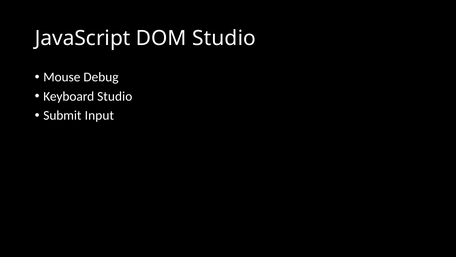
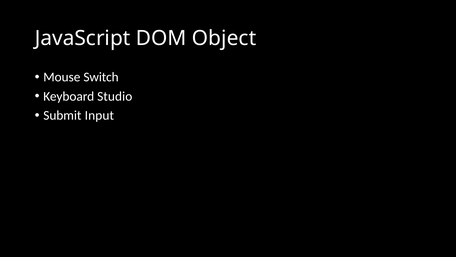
DOM Studio: Studio -> Object
Debug: Debug -> Switch
